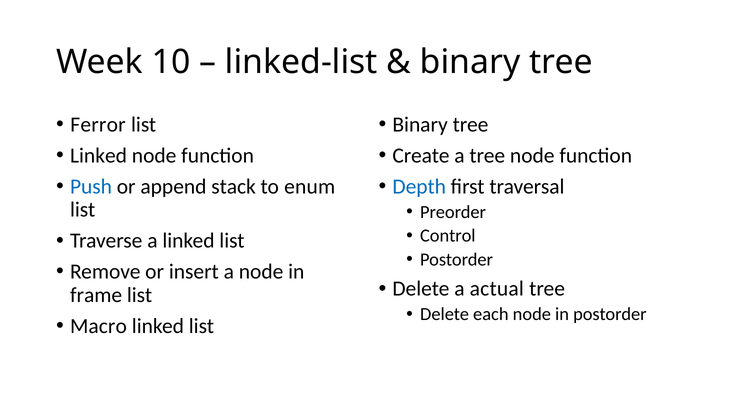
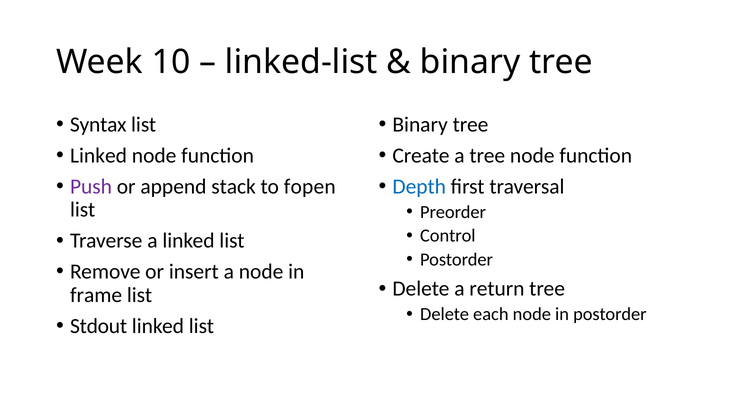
Ferror: Ferror -> Syntax
Push colour: blue -> purple
enum: enum -> fopen
actual: actual -> return
Macro: Macro -> Stdout
